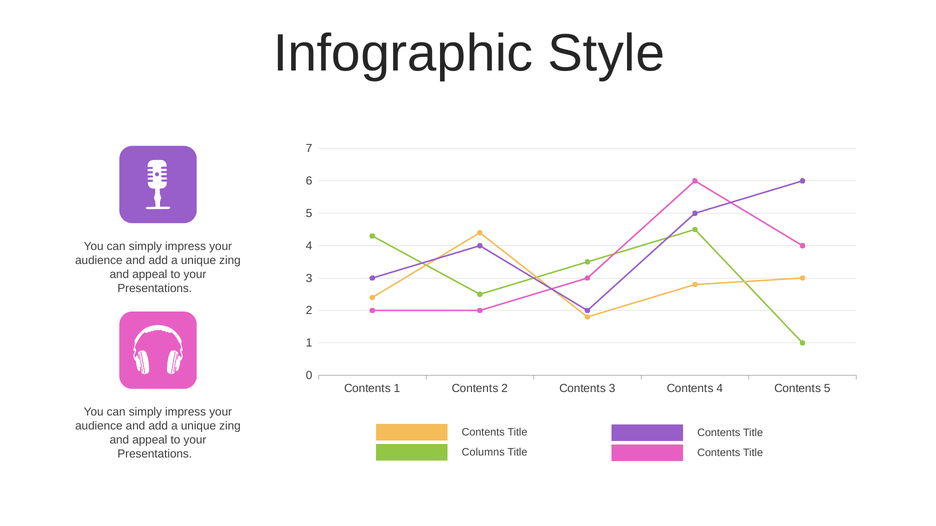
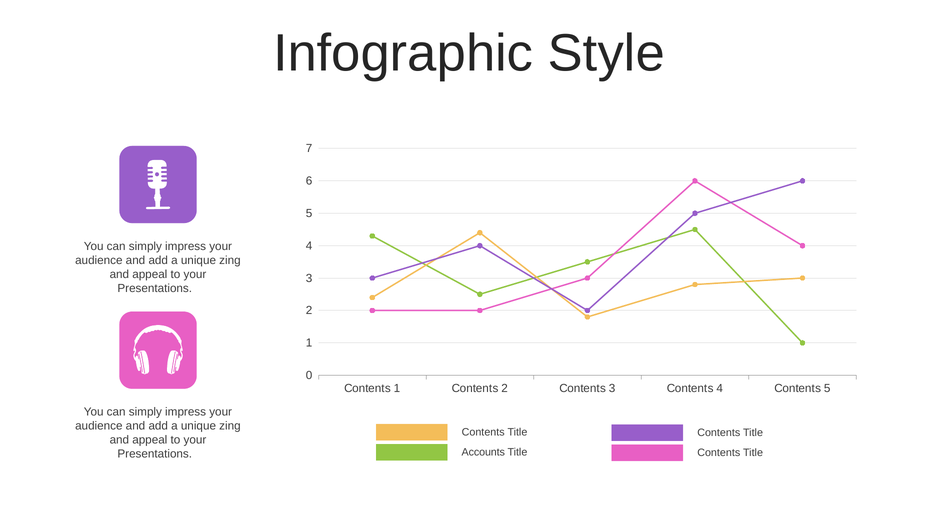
Columns: Columns -> Accounts
